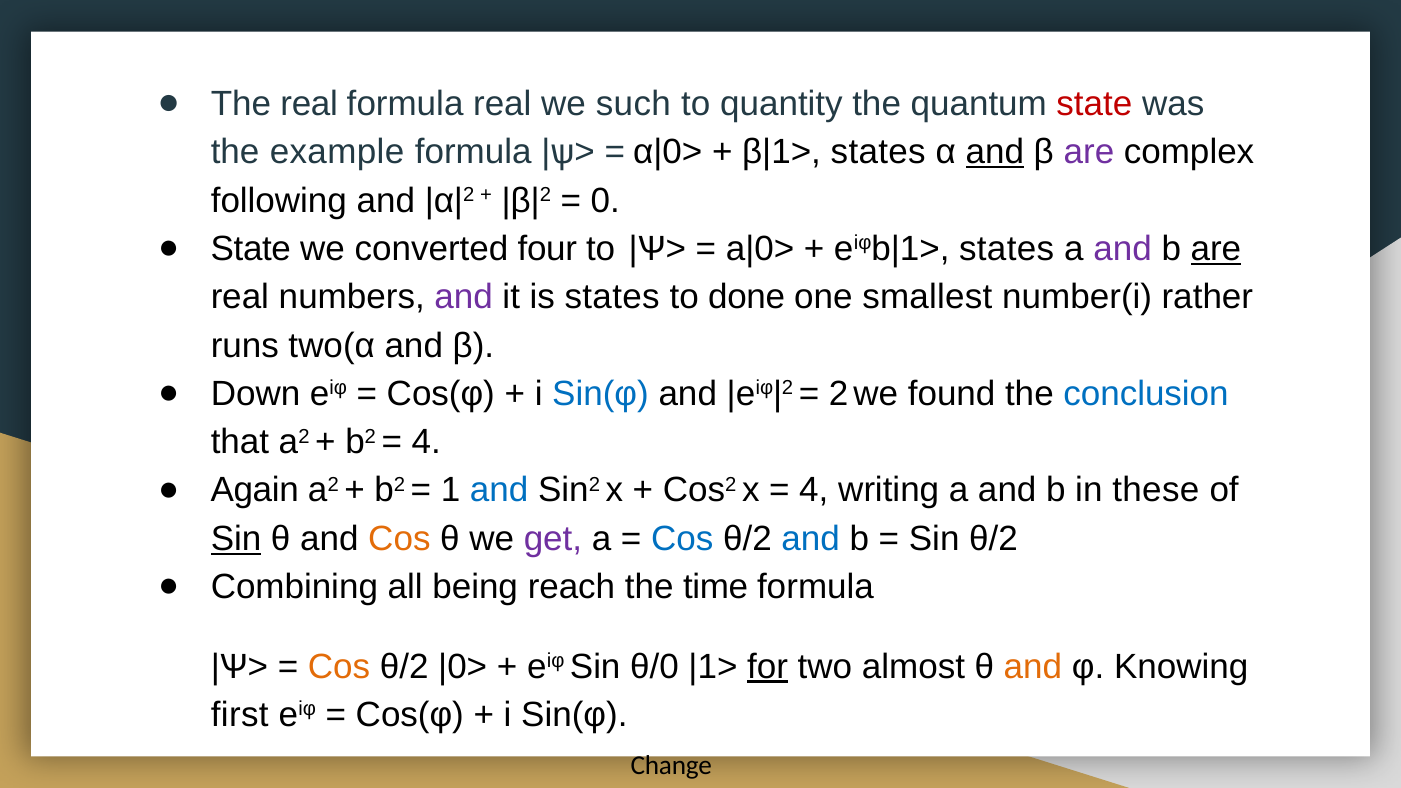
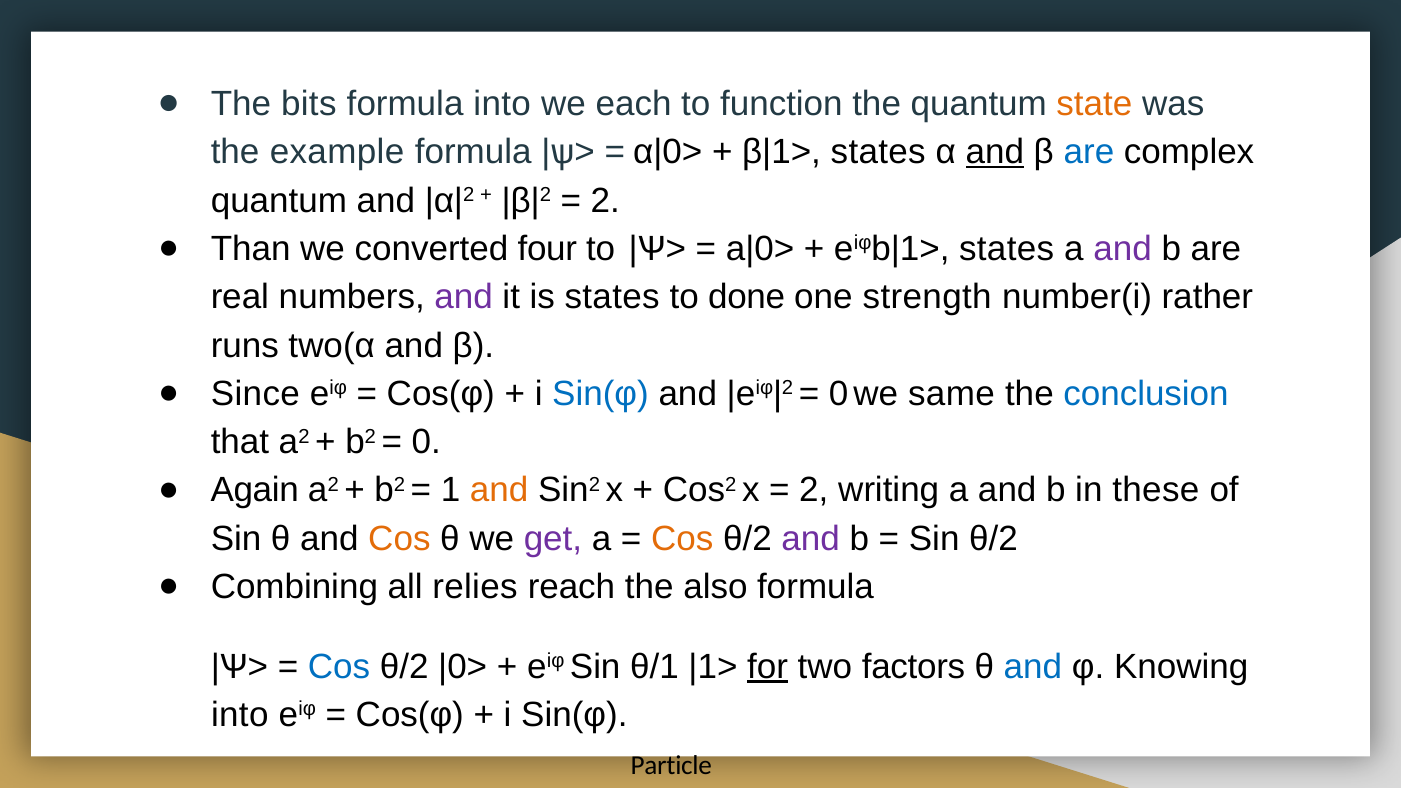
The real: real -> bits
formula real: real -> into
such: such -> each
quantity: quantity -> function
state at (1094, 104) colour: red -> orange
are at (1089, 152) colour: purple -> blue
following at (279, 201): following -> quantum
0 at (605, 201): 0 -> 2
State at (251, 249): State -> Than
are at (1216, 249) underline: present -> none
smallest: smallest -> strength
Down: Down -> Since
2 at (839, 394): 2 -> 0
found: found -> same
4 at (426, 442): 4 -> 0
and at (499, 490) colour: blue -> orange
4 at (814, 490): 4 -> 2
Sin at (236, 539) underline: present -> none
Cos at (682, 539) colour: blue -> orange
and at (811, 539) colour: blue -> purple
being: being -> relies
time: time -> also
Cos at (339, 667) colour: orange -> blue
θ/0: θ/0 -> θ/1
almost: almost -> factors
and at (1033, 667) colour: orange -> blue
first at (240, 715): first -> into
Change: Change -> Particle
